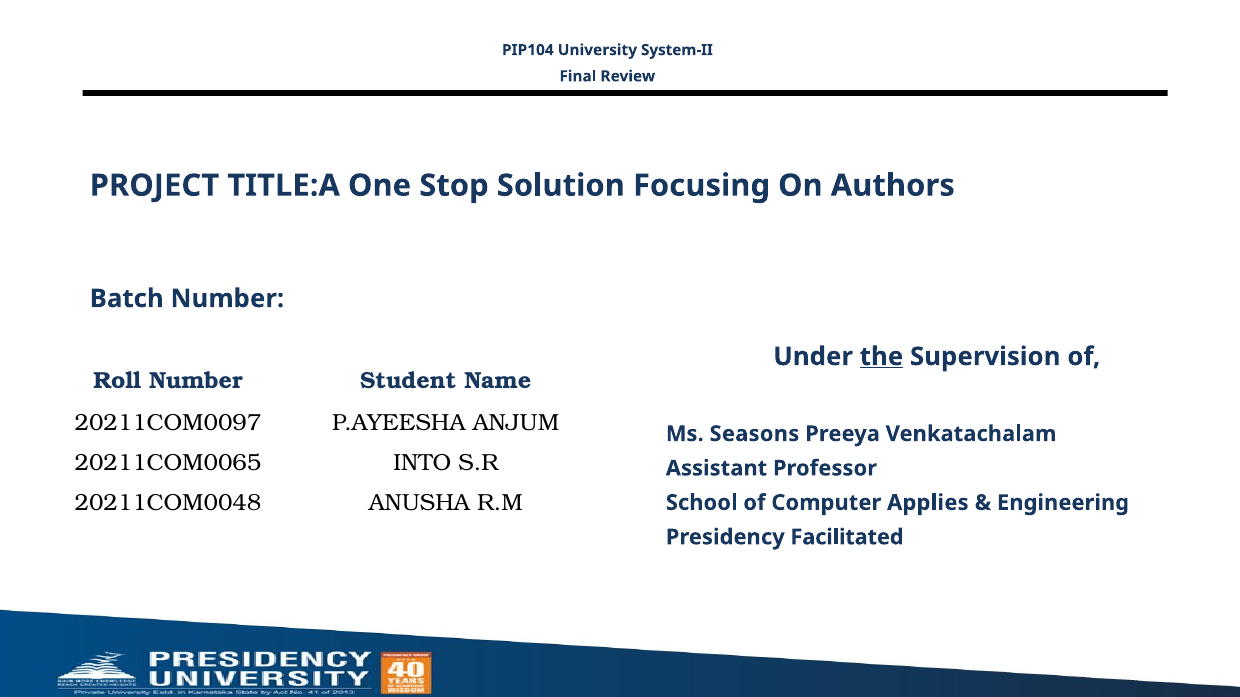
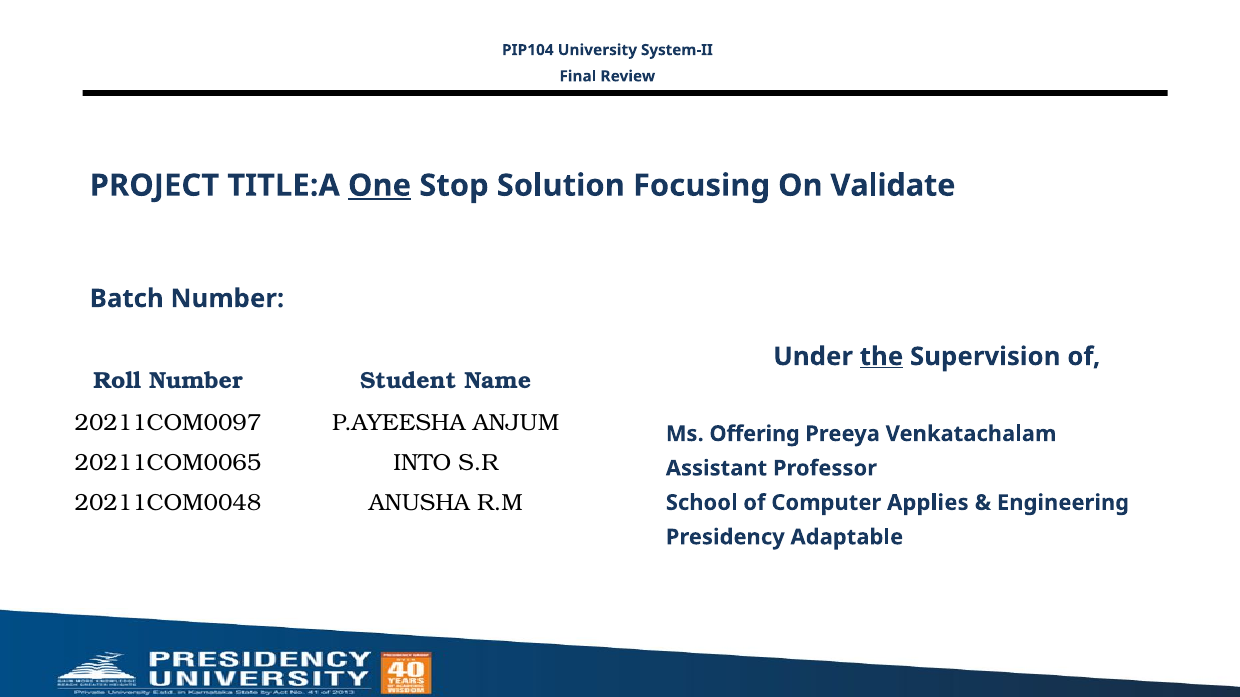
One underline: none -> present
Authors: Authors -> Validate
Seasons: Seasons -> Offering
Facilitated: Facilitated -> Adaptable
